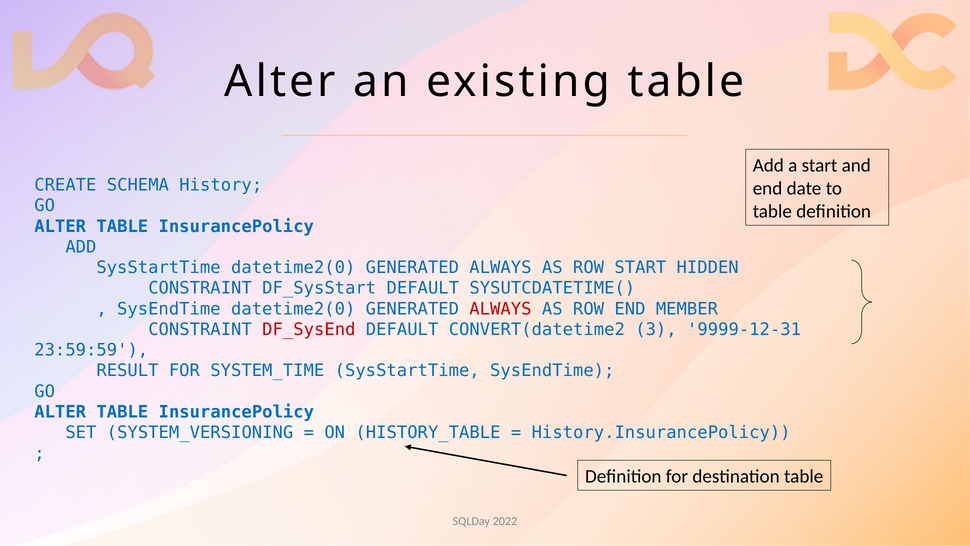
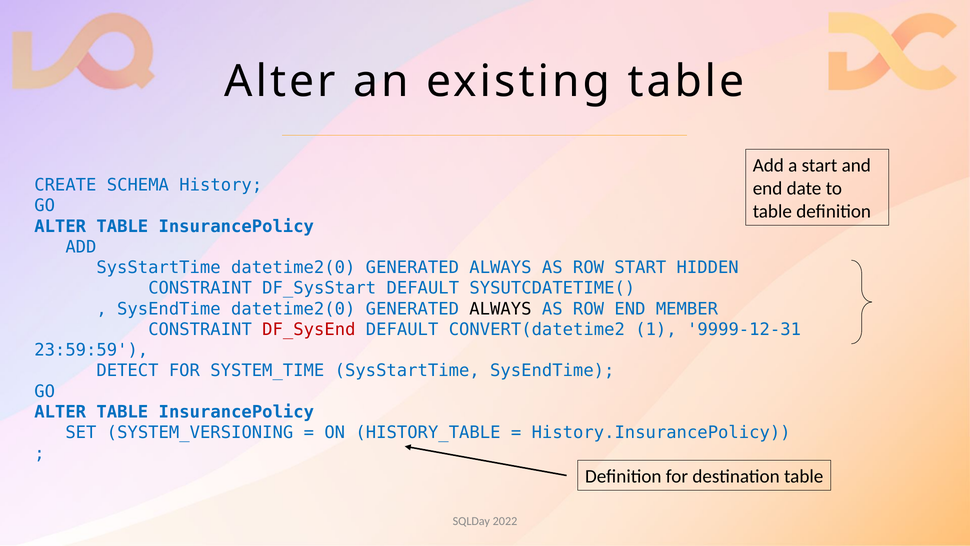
ALWAYS at (500, 309) colour: red -> black
3: 3 -> 1
RESULT: RESULT -> DETECT
